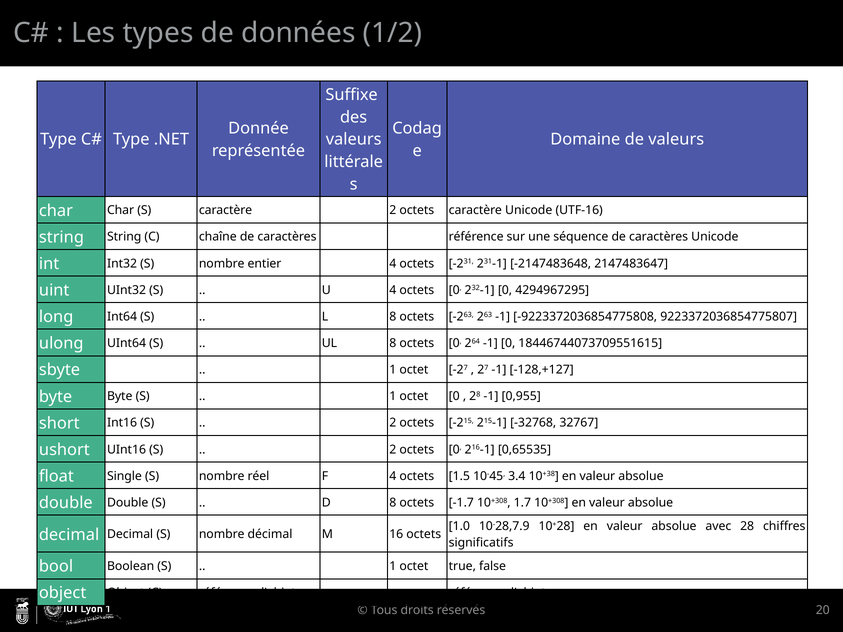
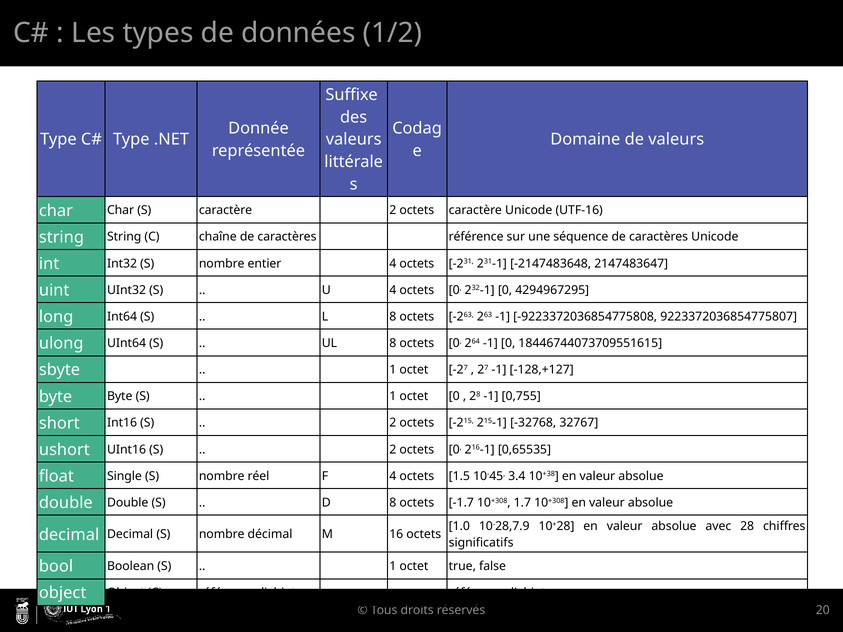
0,955: 0,955 -> 0,755
